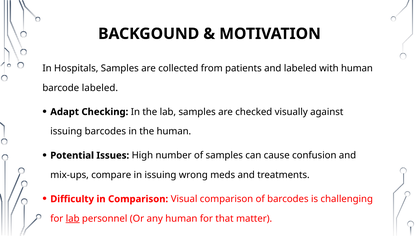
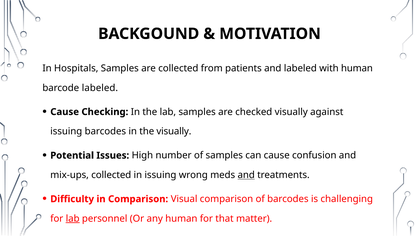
Adapt at (65, 112): Adapt -> Cause
the human: human -> visually
mix-ups compare: compare -> collected
and at (246, 175) underline: none -> present
